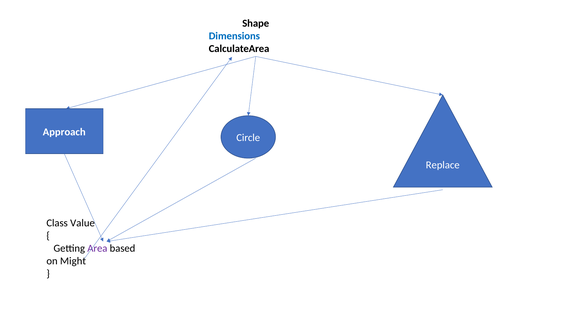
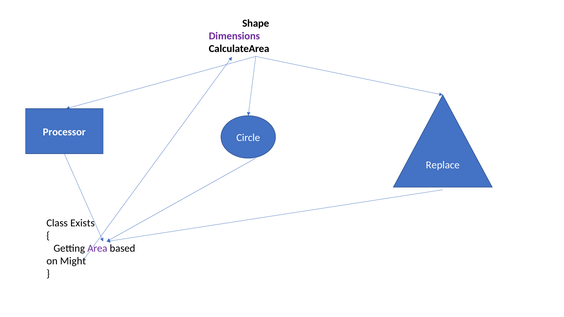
Dimensions colour: blue -> purple
Approach: Approach -> Processor
Value: Value -> Exists
